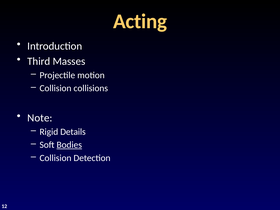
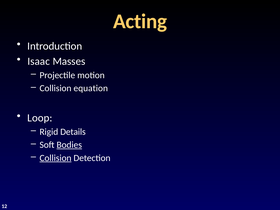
Third: Third -> Isaac
collisions: collisions -> equation
Note: Note -> Loop
Collision at (55, 158) underline: none -> present
